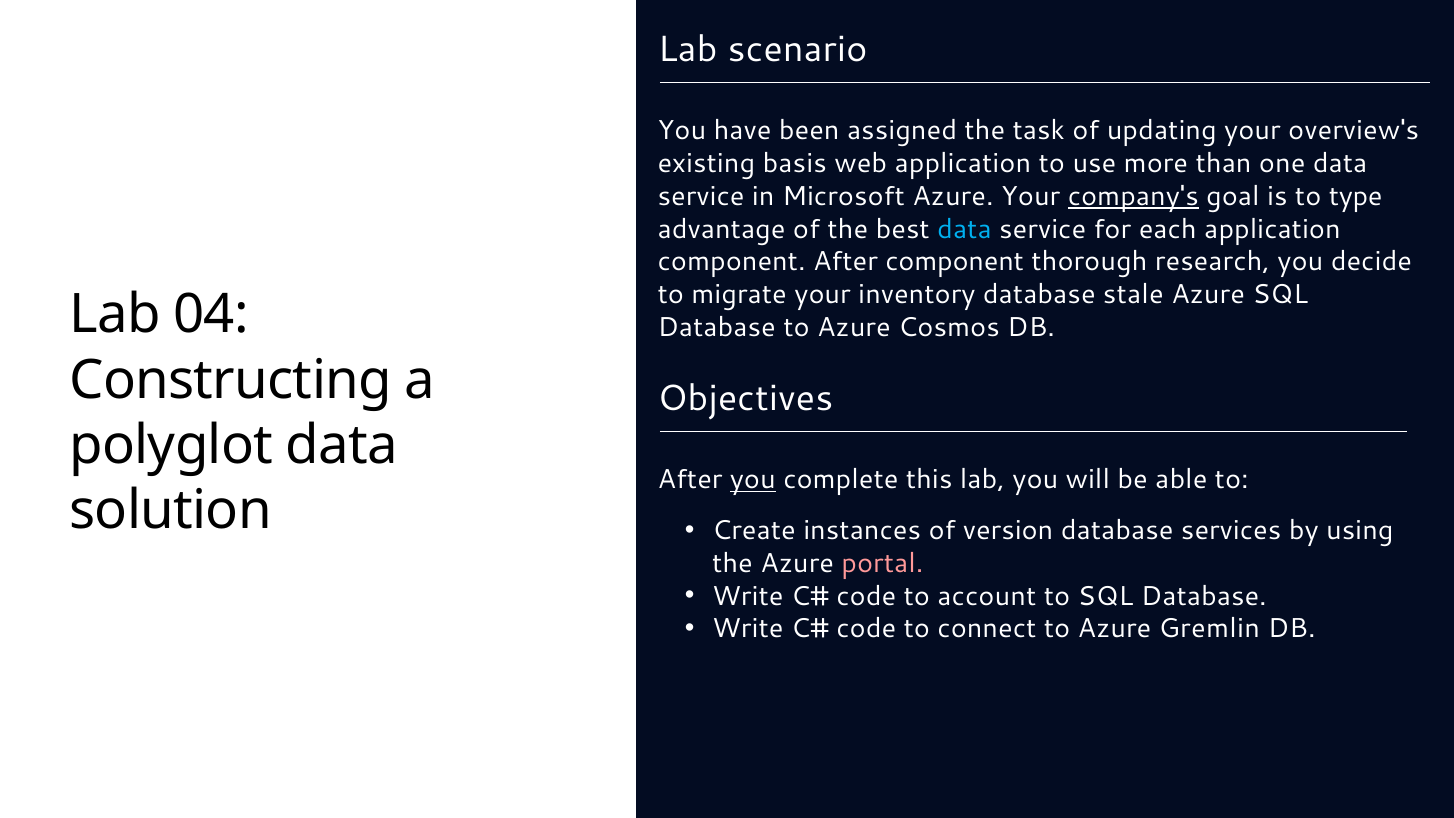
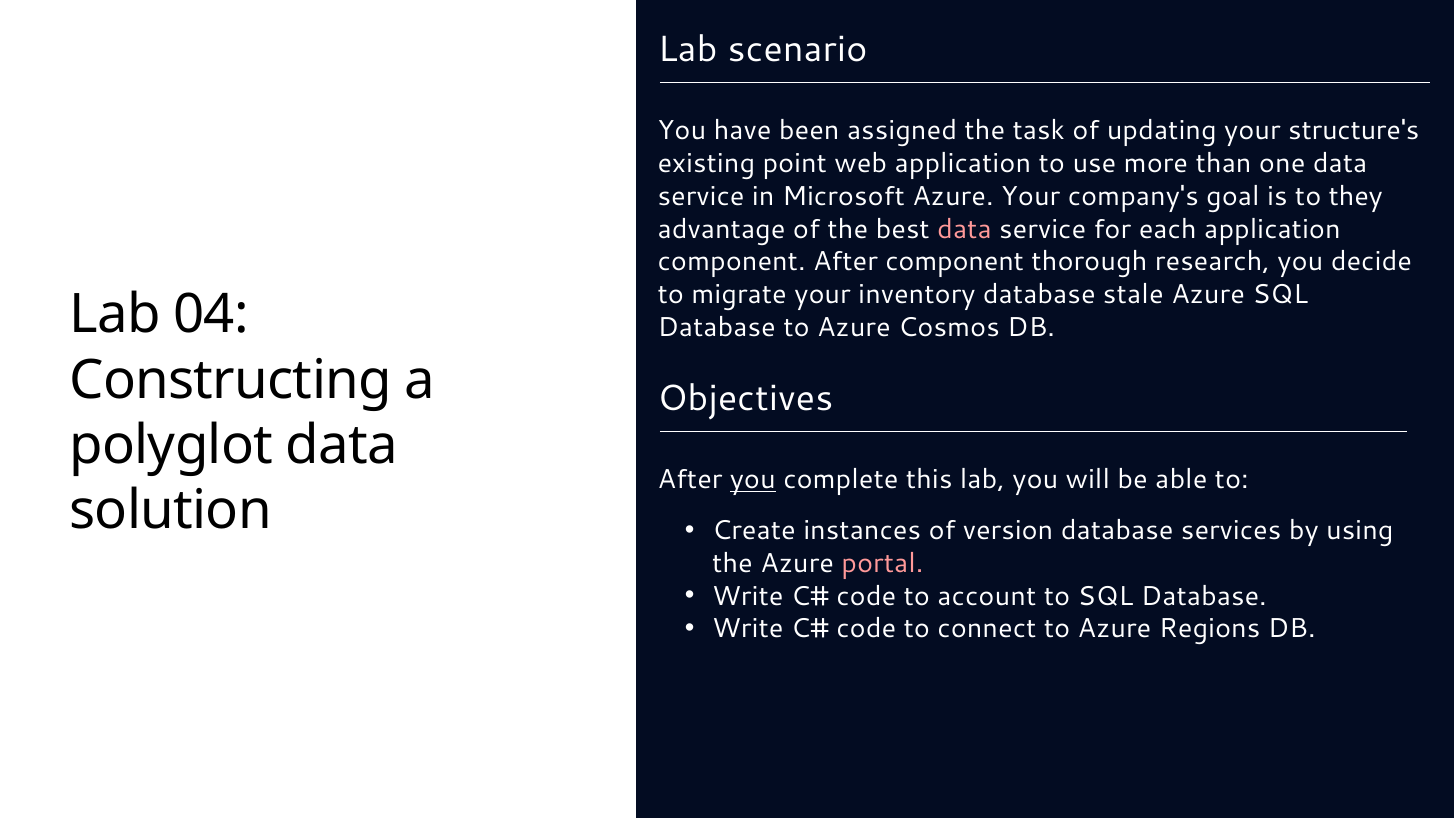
overview's: overview's -> structure's
basis: basis -> point
company's underline: present -> none
type: type -> they
data at (964, 229) colour: light blue -> pink
Gremlin: Gremlin -> Regions
